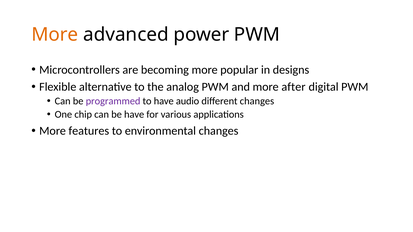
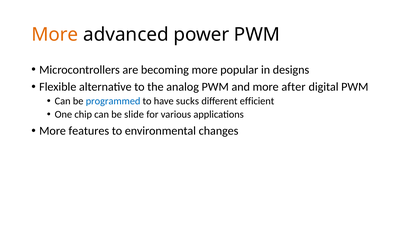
programmed colour: purple -> blue
audio: audio -> sucks
different changes: changes -> efficient
be have: have -> slide
